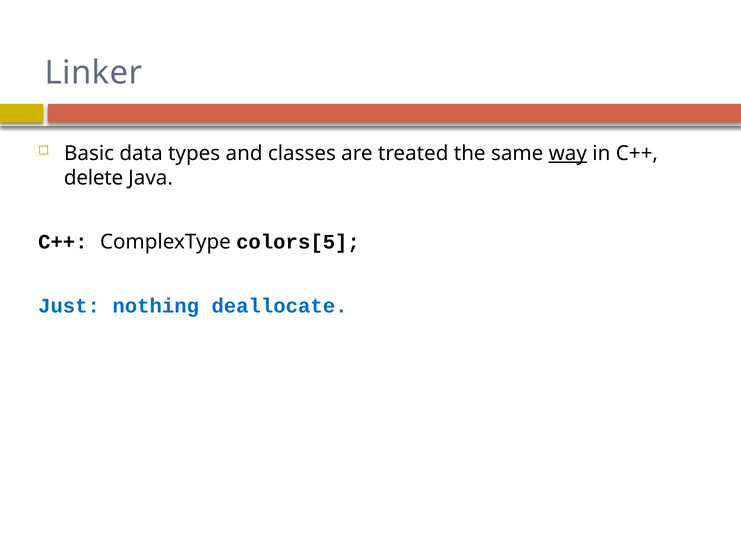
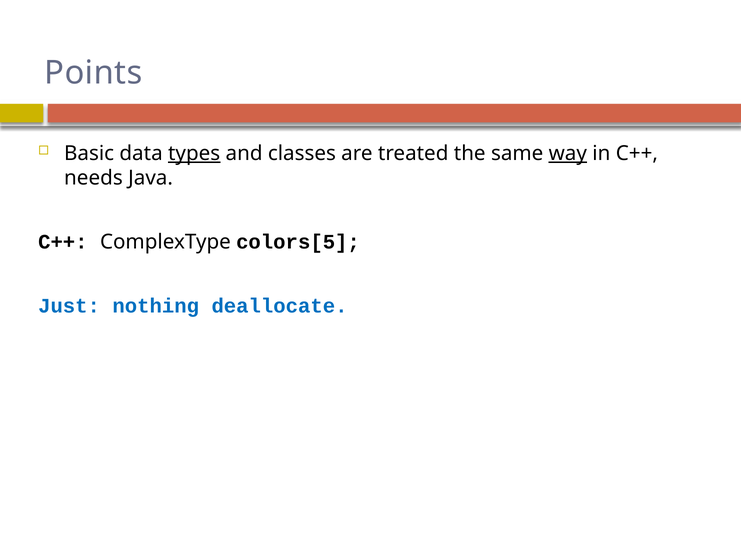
Linker: Linker -> Points
types underline: none -> present
delete: delete -> needs
